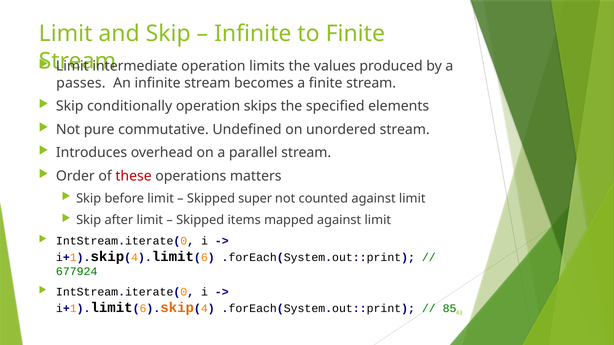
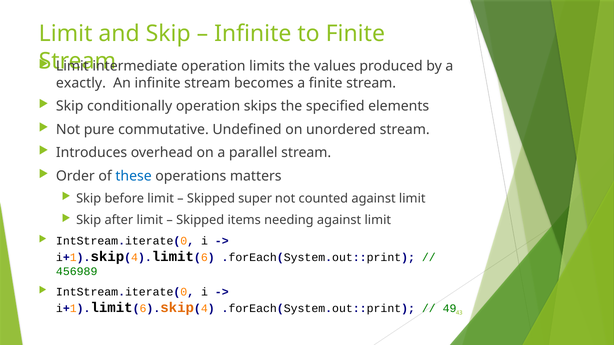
passes: passes -> exactly
these colour: red -> blue
mapped: mapped -> needing
677924: 677924 -> 456989
85: 85 -> 49
